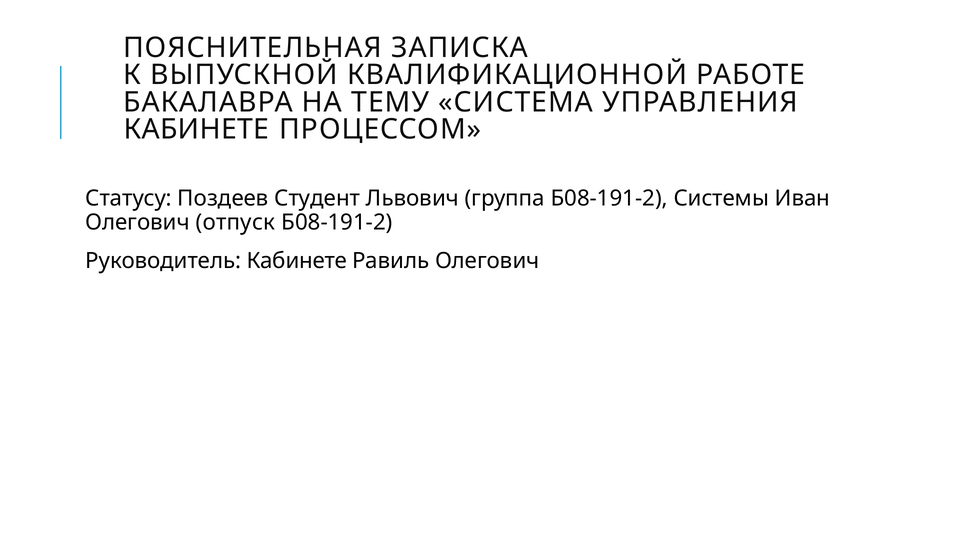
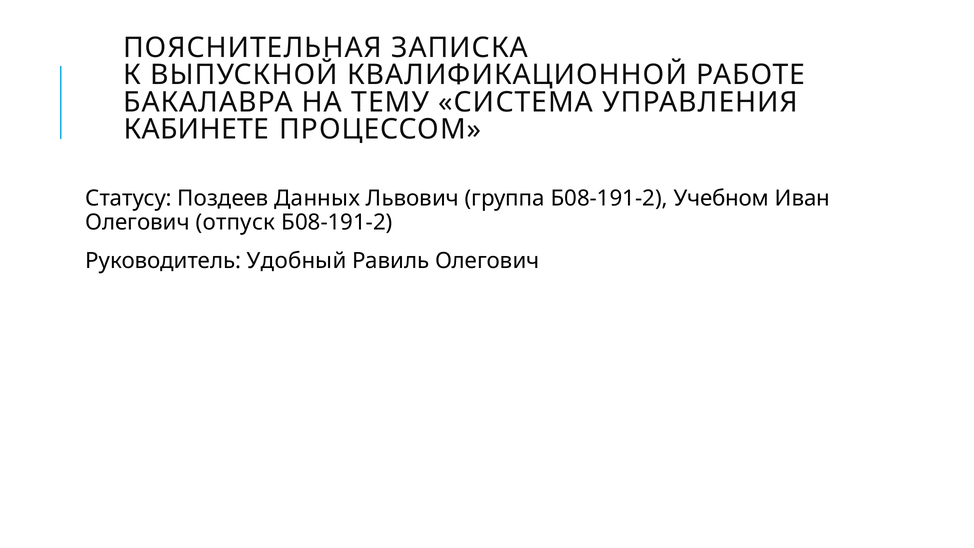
Студент: Студент -> Данных
Системы: Системы -> Учебном
Руководитель Кабинете: Кабинете -> Удобный
